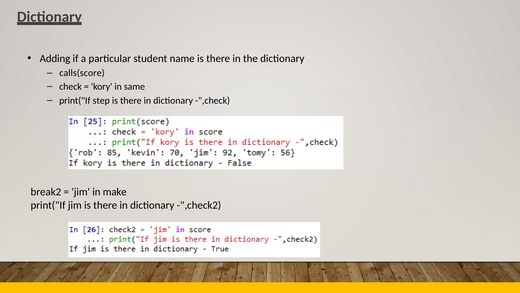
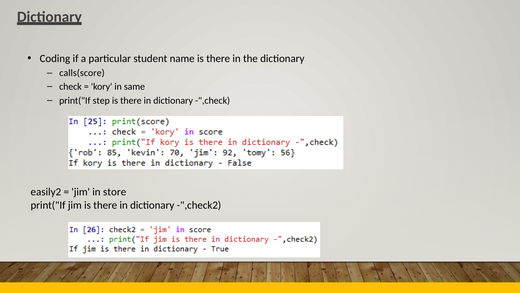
Adding: Adding -> Coding
break2: break2 -> easily2
make: make -> store
